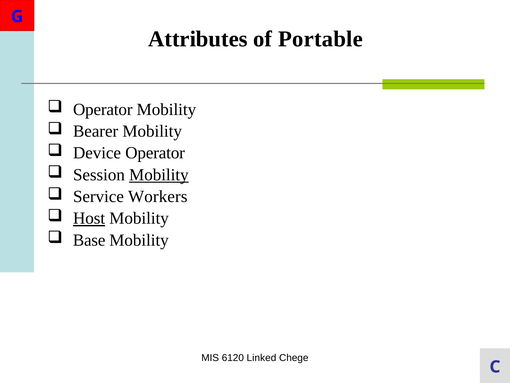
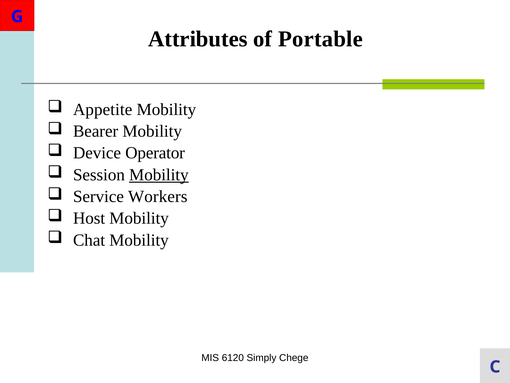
Operator at (103, 109): Operator -> Appetite
Host underline: present -> none
Base: Base -> Chat
Linked: Linked -> Simply
